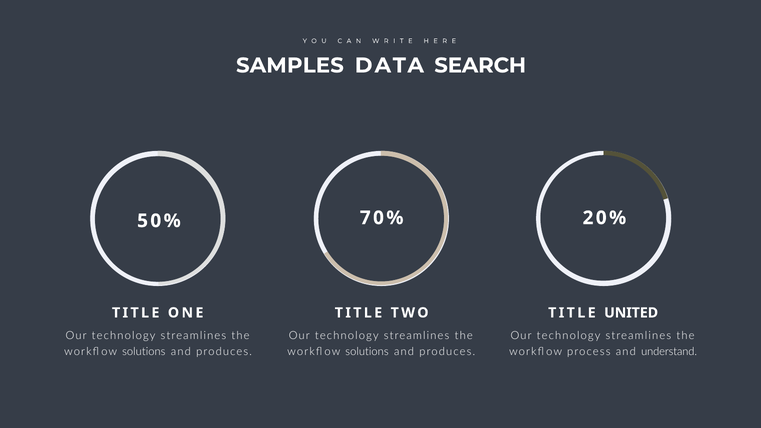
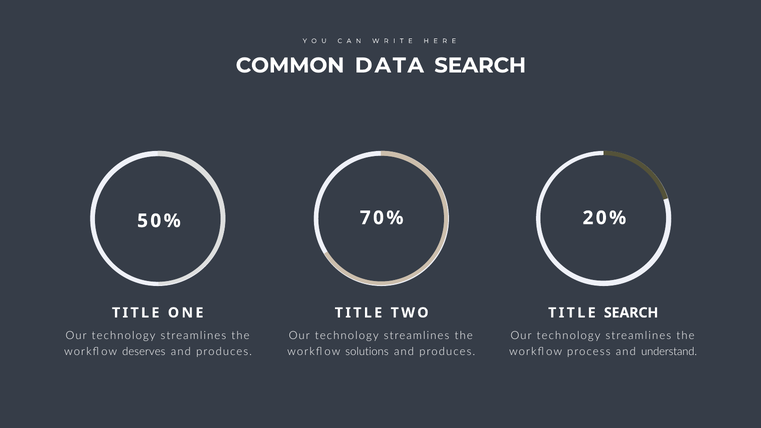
SAMPLES: SAMPLES -> COMMON
TITLE UNITED: UNITED -> SEARCH
solutions at (144, 352): solutions -> deserves
